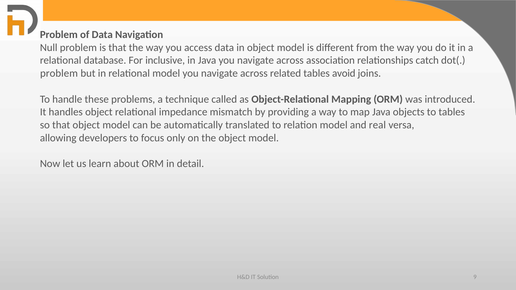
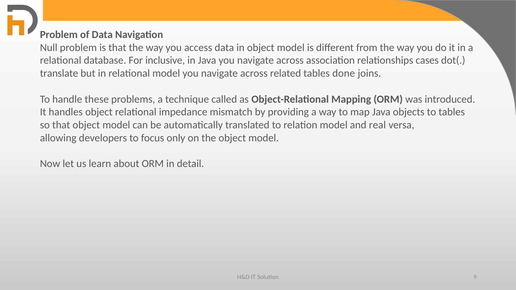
catch: catch -> cases
problem at (59, 73): problem -> translate
avoid: avoid -> done
